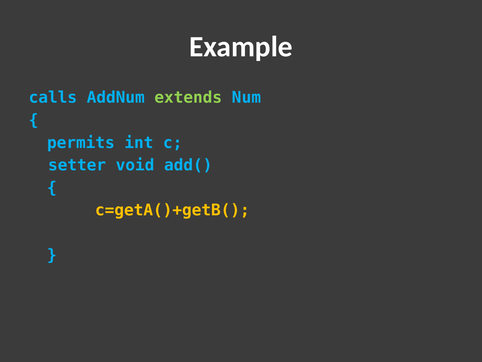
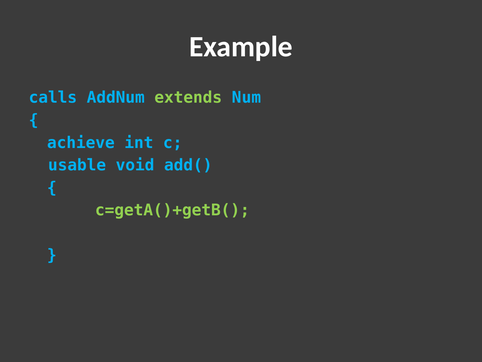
permits: permits -> achieve
setter: setter -> usable
c=getA()+getB( colour: yellow -> light green
